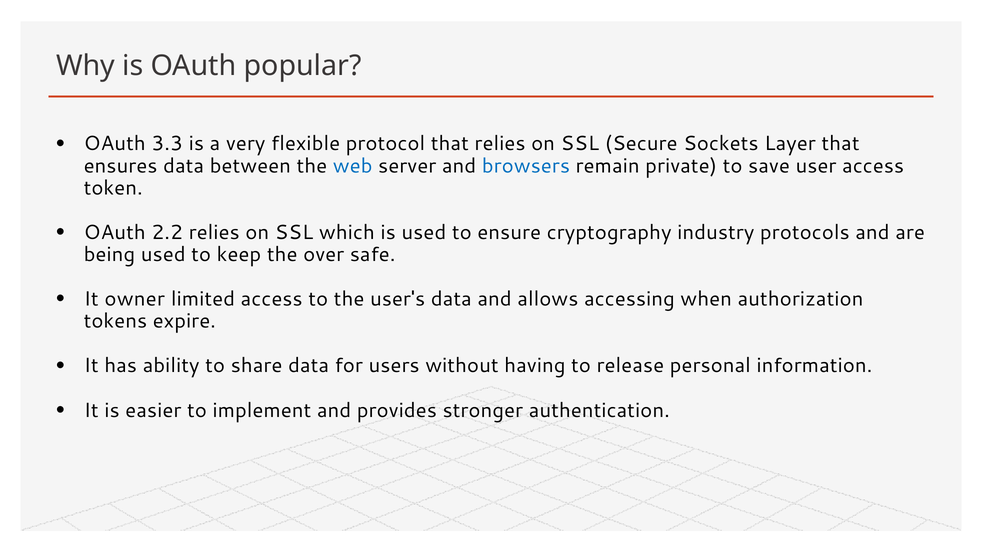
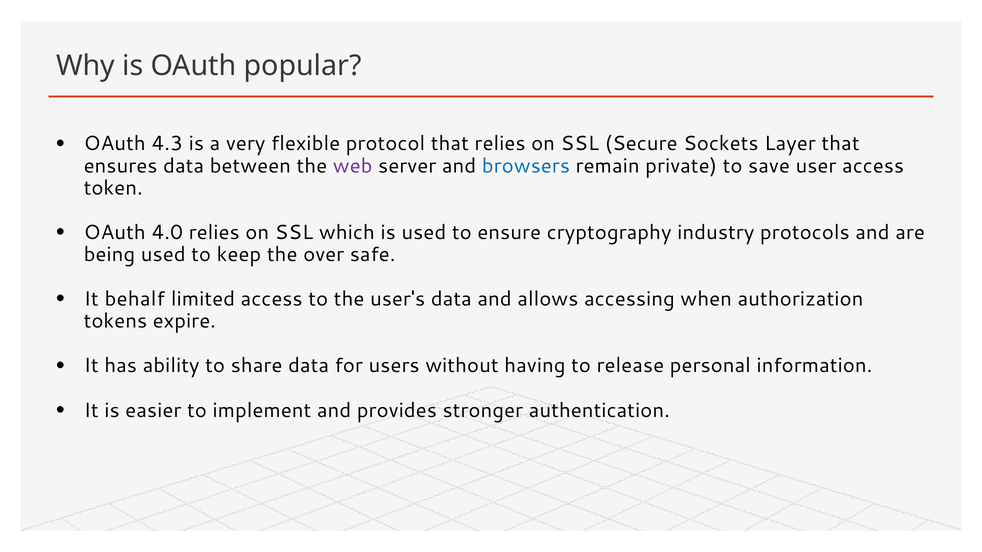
3.3: 3.3 -> 4.3
web colour: blue -> purple
2.2: 2.2 -> 4.0
owner: owner -> behalf
